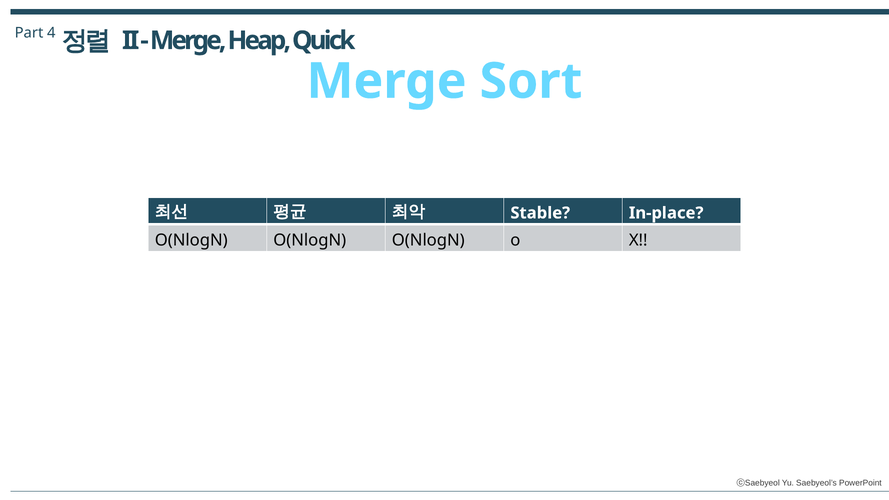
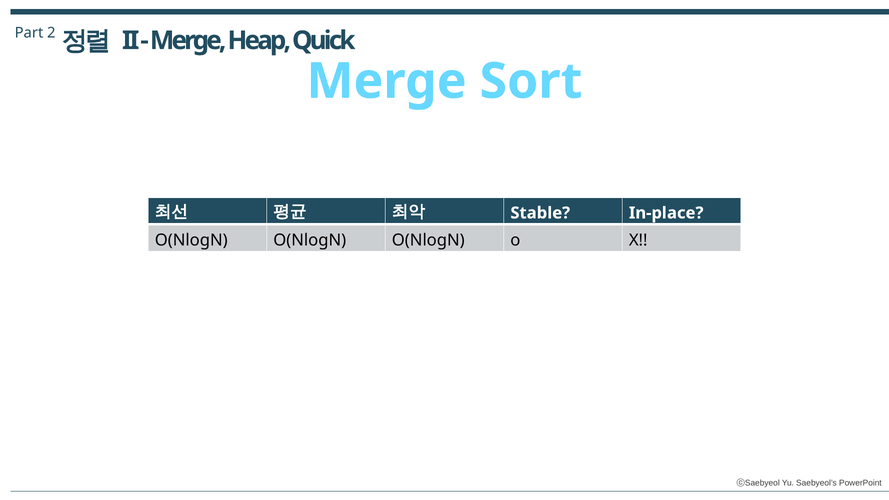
4: 4 -> 2
